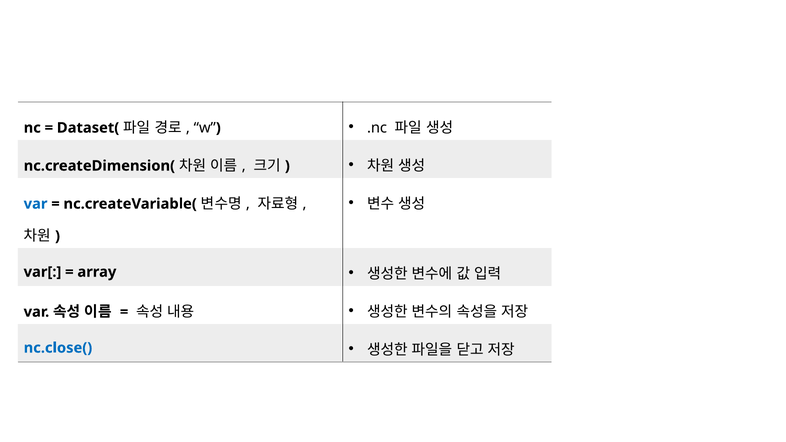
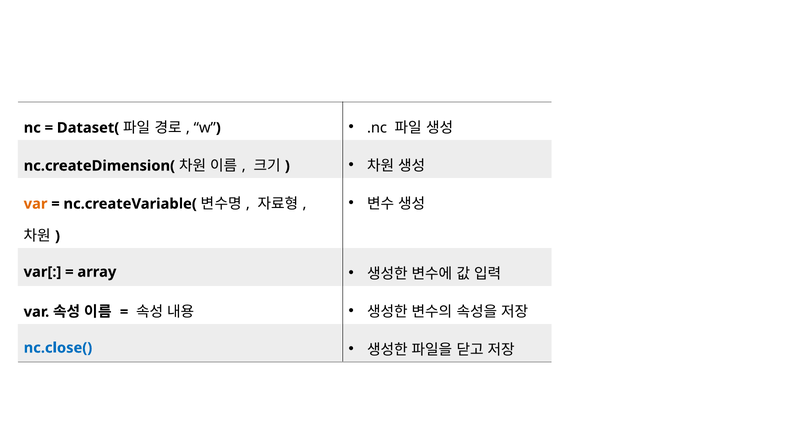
var at (36, 204) colour: blue -> orange
